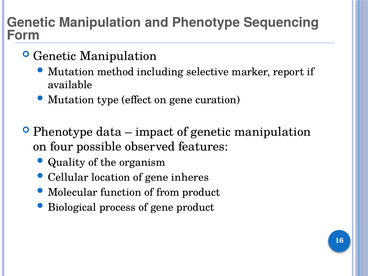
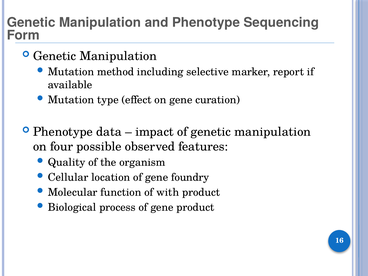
inheres: inheres -> foundry
from: from -> with
